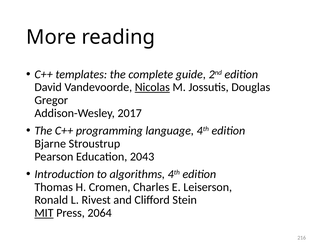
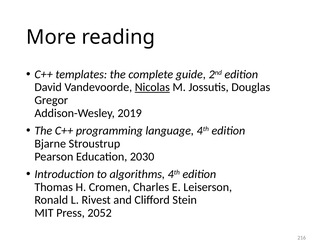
2017: 2017 -> 2019
2043: 2043 -> 2030
MIT underline: present -> none
2064: 2064 -> 2052
